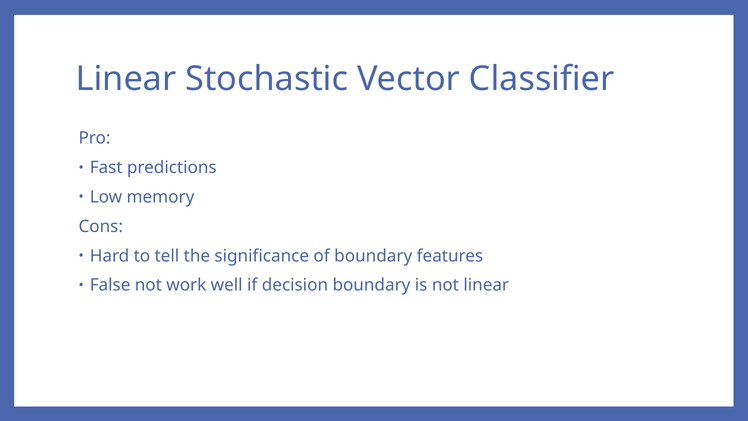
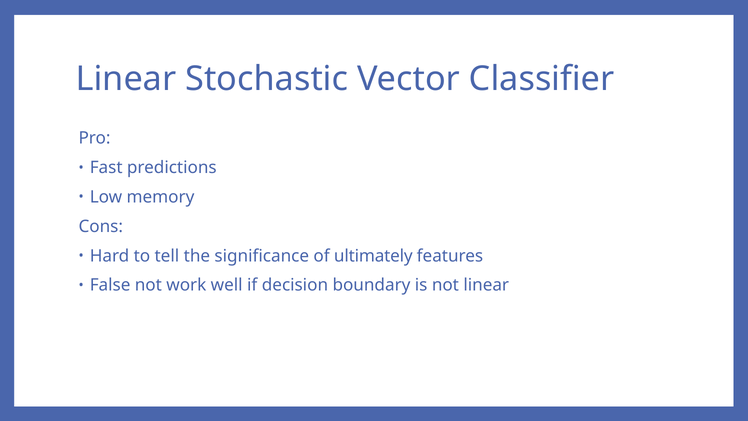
of boundary: boundary -> ultimately
